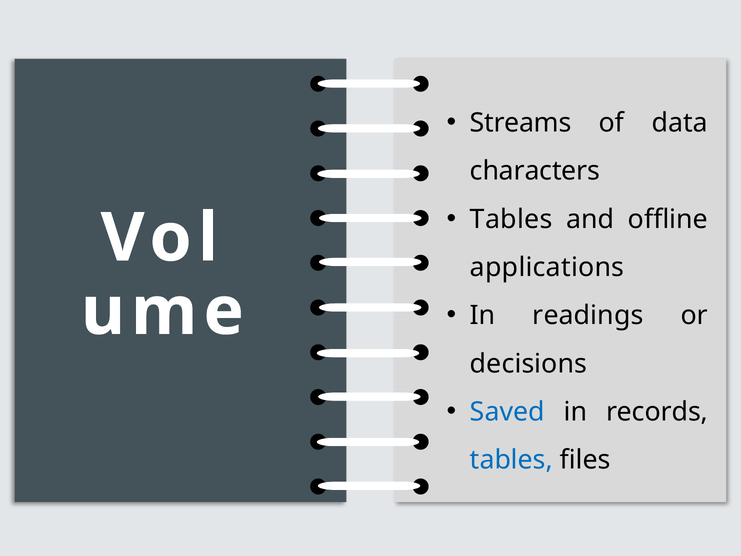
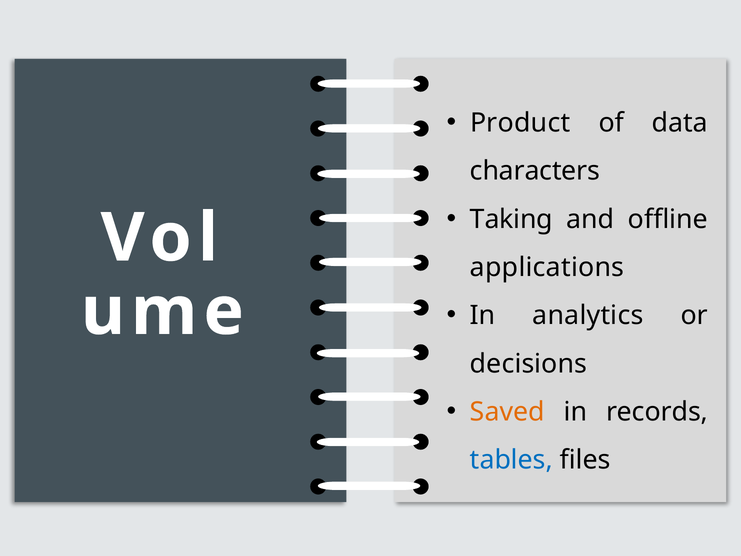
Streams: Streams -> Product
Tables at (511, 219): Tables -> Taking
readings: readings -> analytics
Saved colour: blue -> orange
